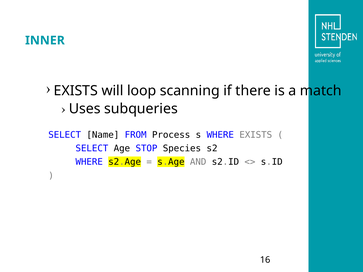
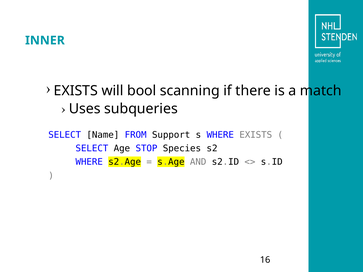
loop: loop -> bool
Process: Process -> Support
